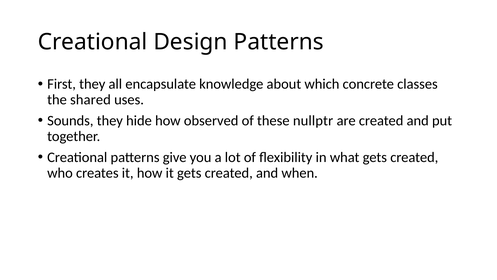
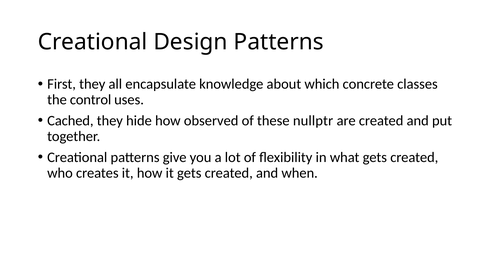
shared: shared -> control
Sounds: Sounds -> Cached
